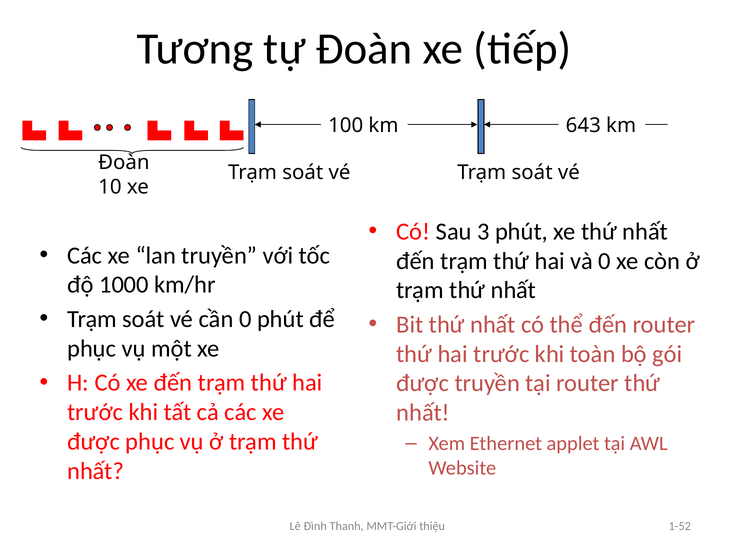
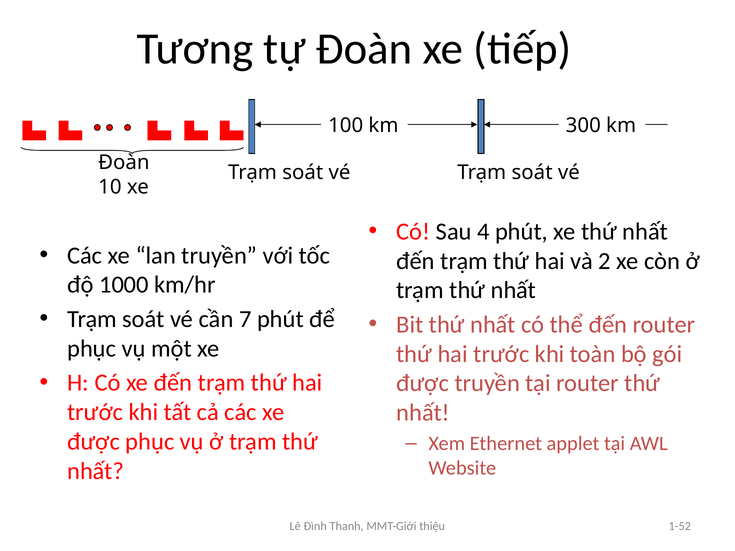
643: 643 -> 300
3: 3 -> 4
và 0: 0 -> 2
cần 0: 0 -> 7
